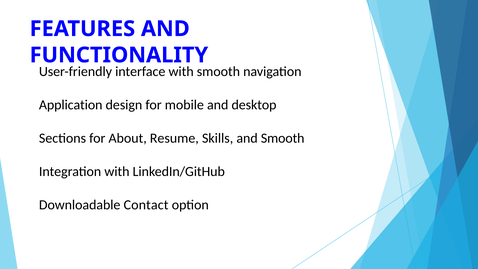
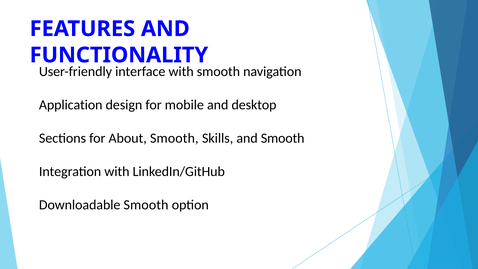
About Resume: Resume -> Smooth
Downloadable Contact: Contact -> Smooth
